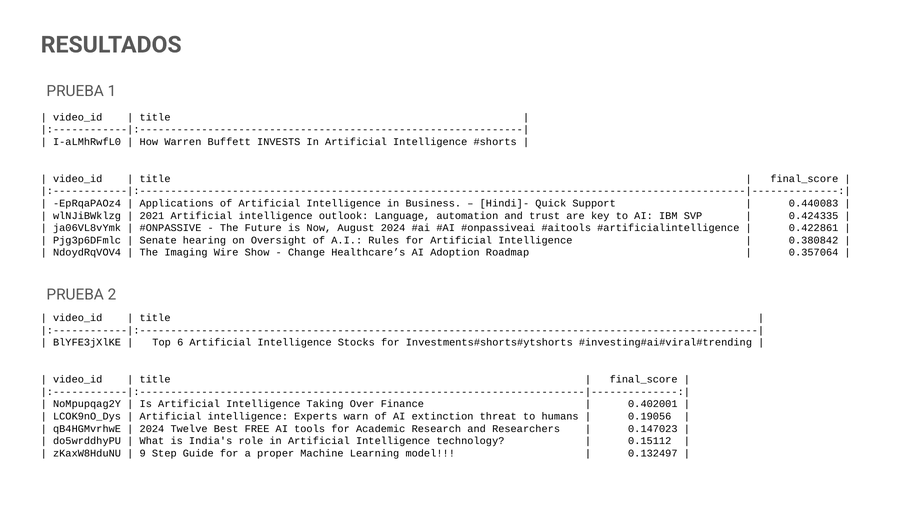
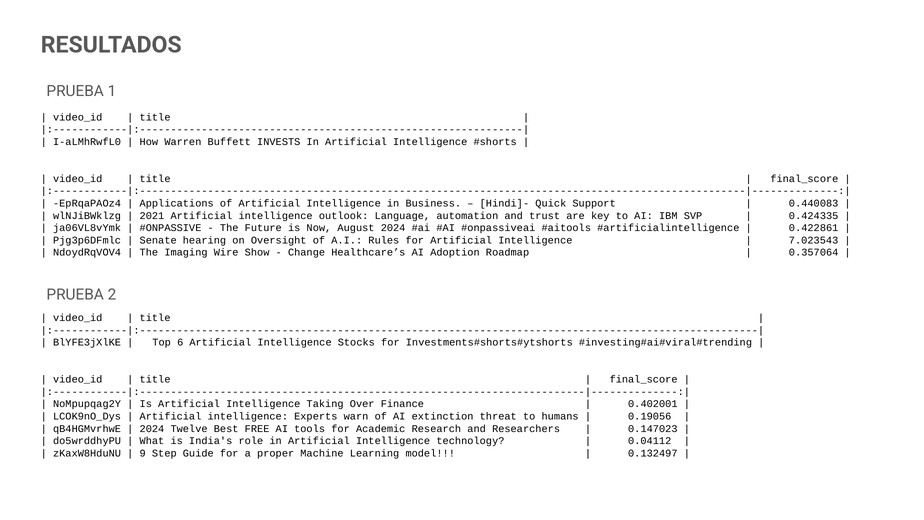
0.380842: 0.380842 -> 7.023543
0.15112: 0.15112 -> 0.04112
